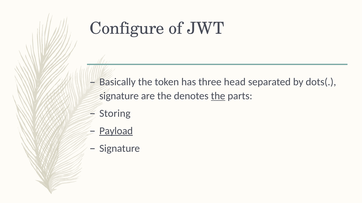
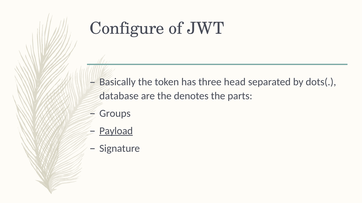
signature at (119, 96): signature -> database
the at (218, 96) underline: present -> none
Storing: Storing -> Groups
